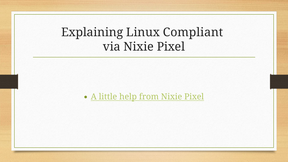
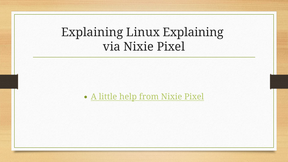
Linux Compliant: Compliant -> Explaining
